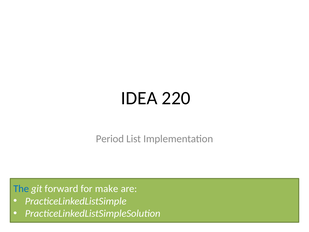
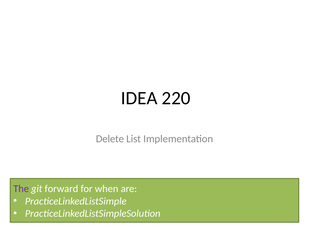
Period: Period -> Delete
The colour: blue -> purple
make: make -> when
